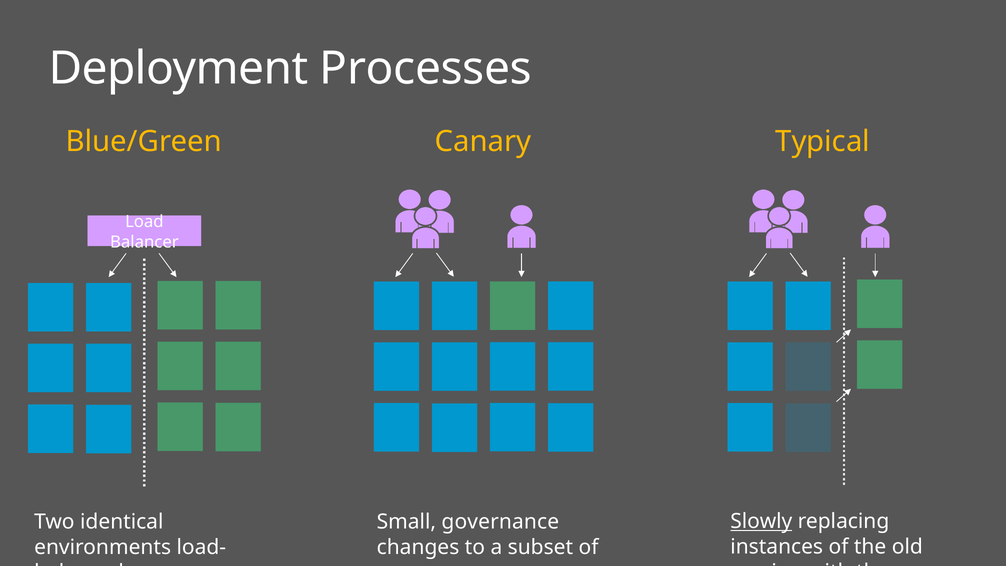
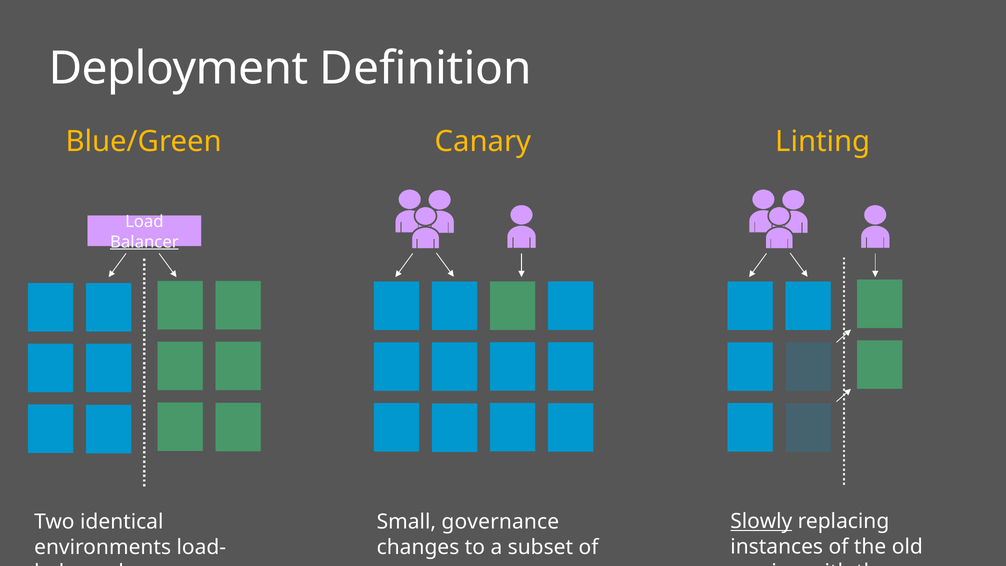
Processes: Processes -> Definition
Typical: Typical -> Linting
Balancer underline: none -> present
